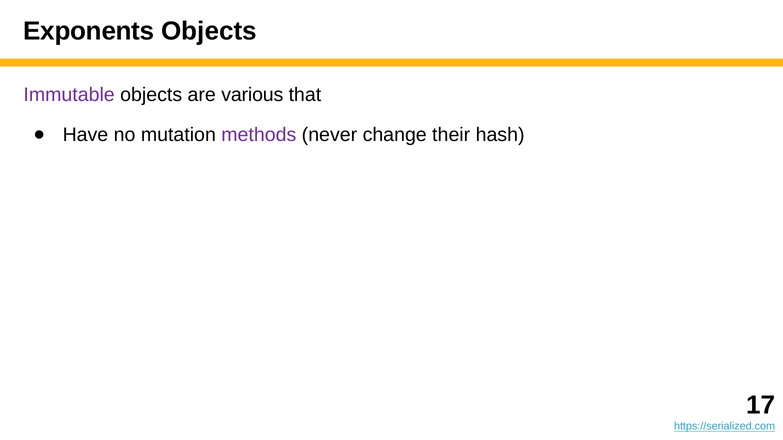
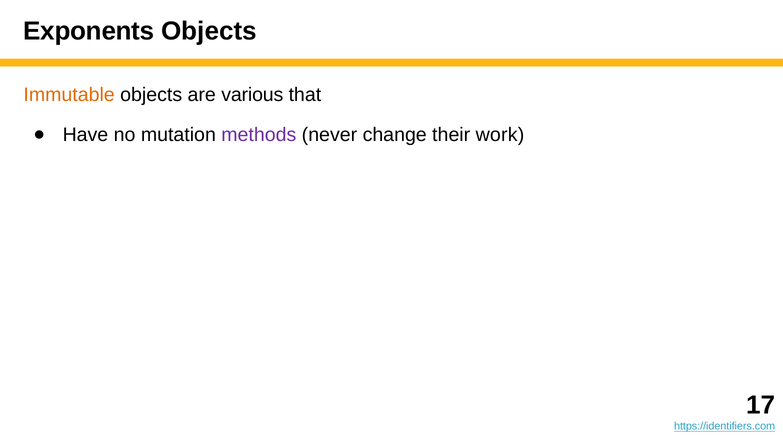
Immutable colour: purple -> orange
hash: hash -> work
https://serialized.com: https://serialized.com -> https://identifiers.com
